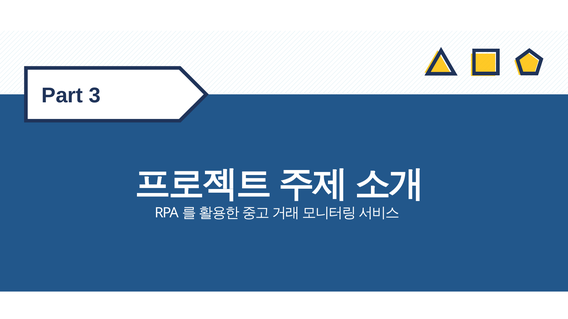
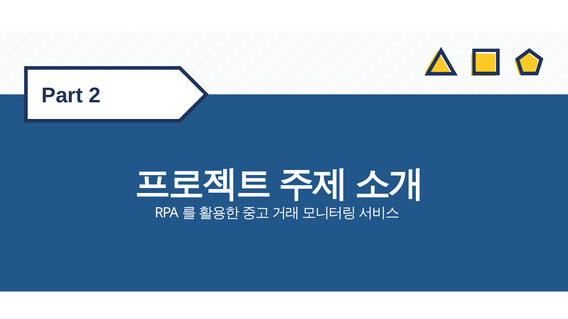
3: 3 -> 2
